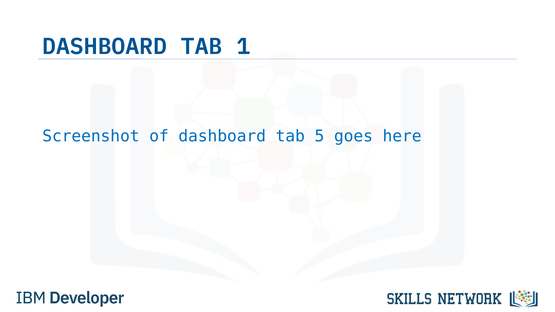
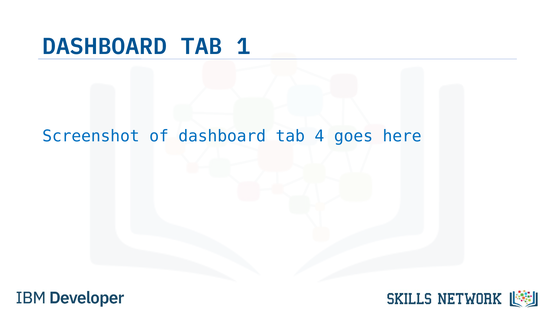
5: 5 -> 4
